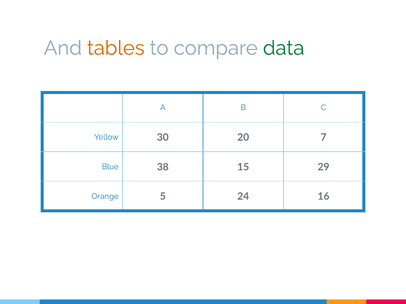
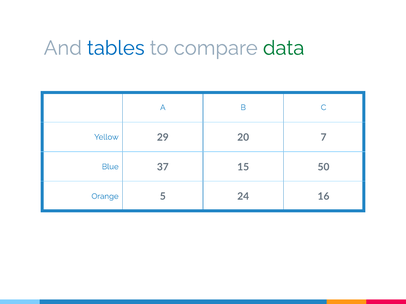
tables colour: orange -> blue
30: 30 -> 29
38: 38 -> 37
29: 29 -> 50
